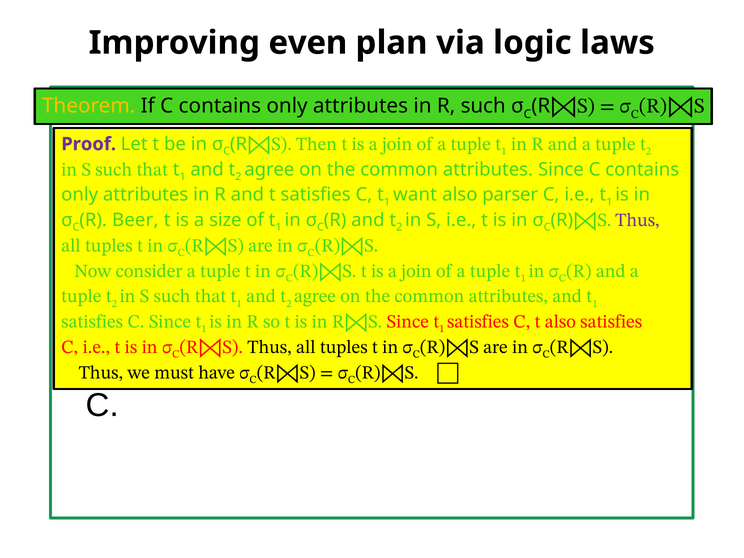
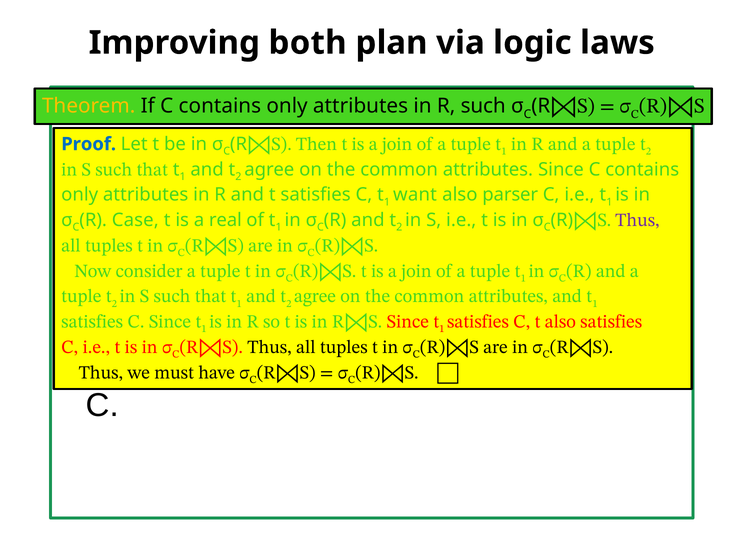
even: even -> both
Proof colour: purple -> blue
Beer: Beer -> Case
size: size -> real
